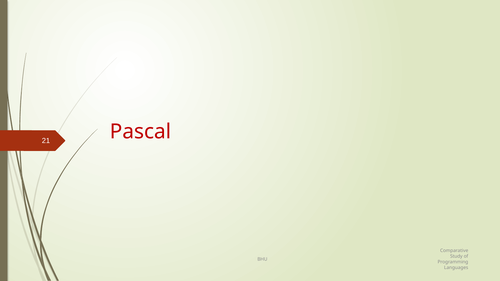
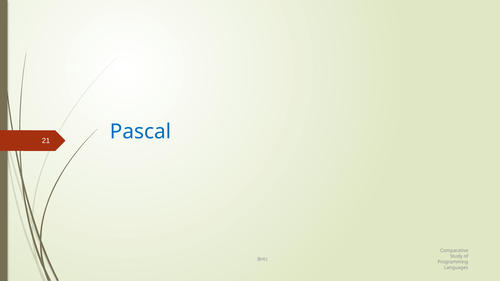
Pascal colour: red -> blue
